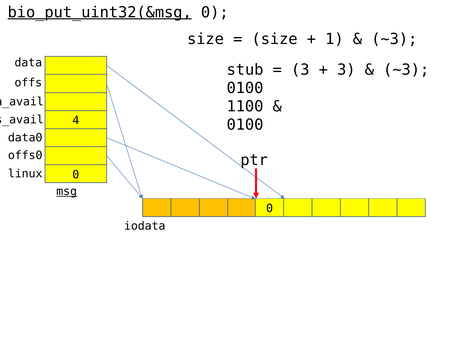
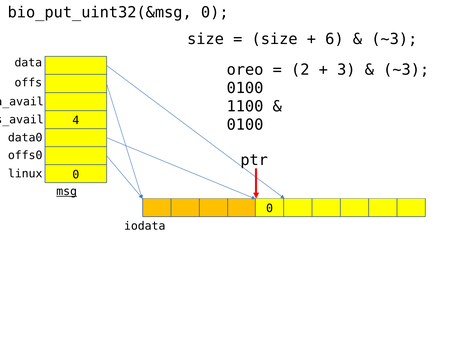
bio_put_uint32(&msg underline: present -> none
1: 1 -> 6
stub: stub -> oreo
3 at (300, 70): 3 -> 2
